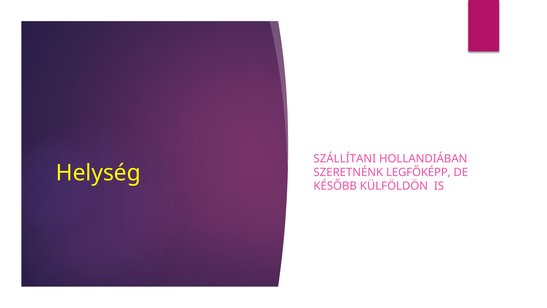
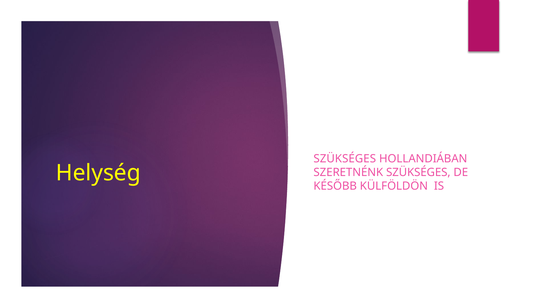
SZÁLLÍTANI at (345, 158): SZÁLLÍTANI -> SZÜKSÉGES
SZERETNÉNK LEGFŐKÉPP: LEGFŐKÉPP -> SZÜKSÉGES
